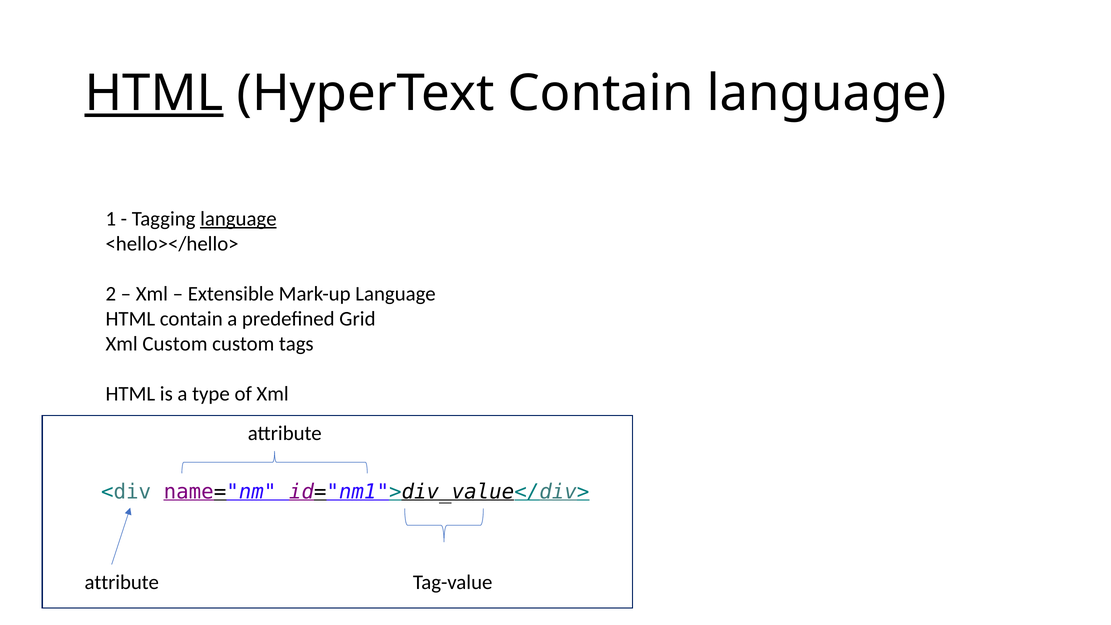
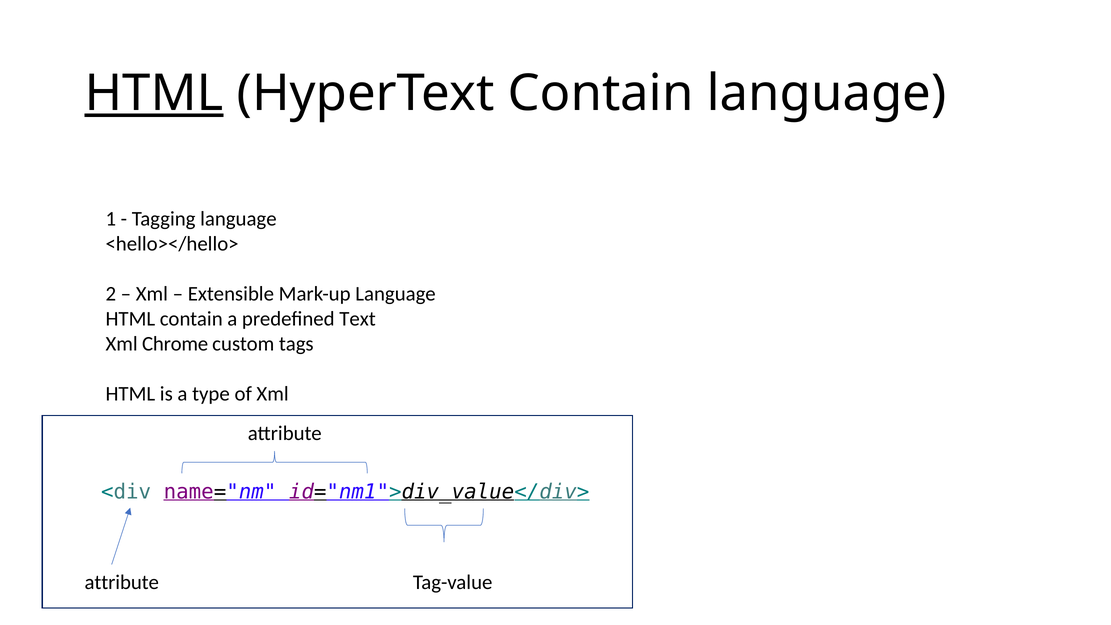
language at (238, 219) underline: present -> none
Grid: Grid -> Text
Xml Custom: Custom -> Chrome
